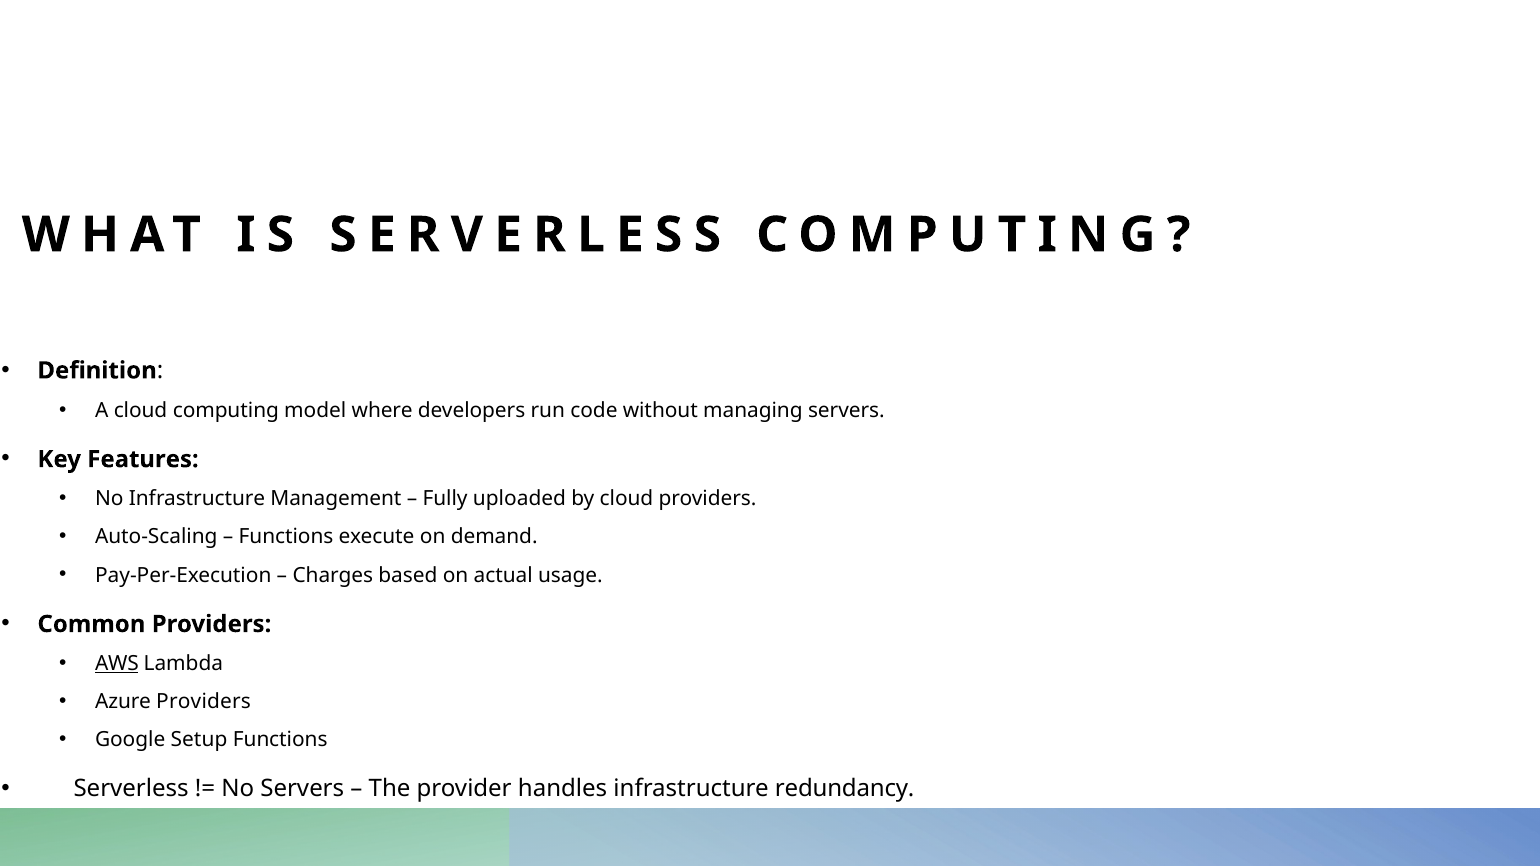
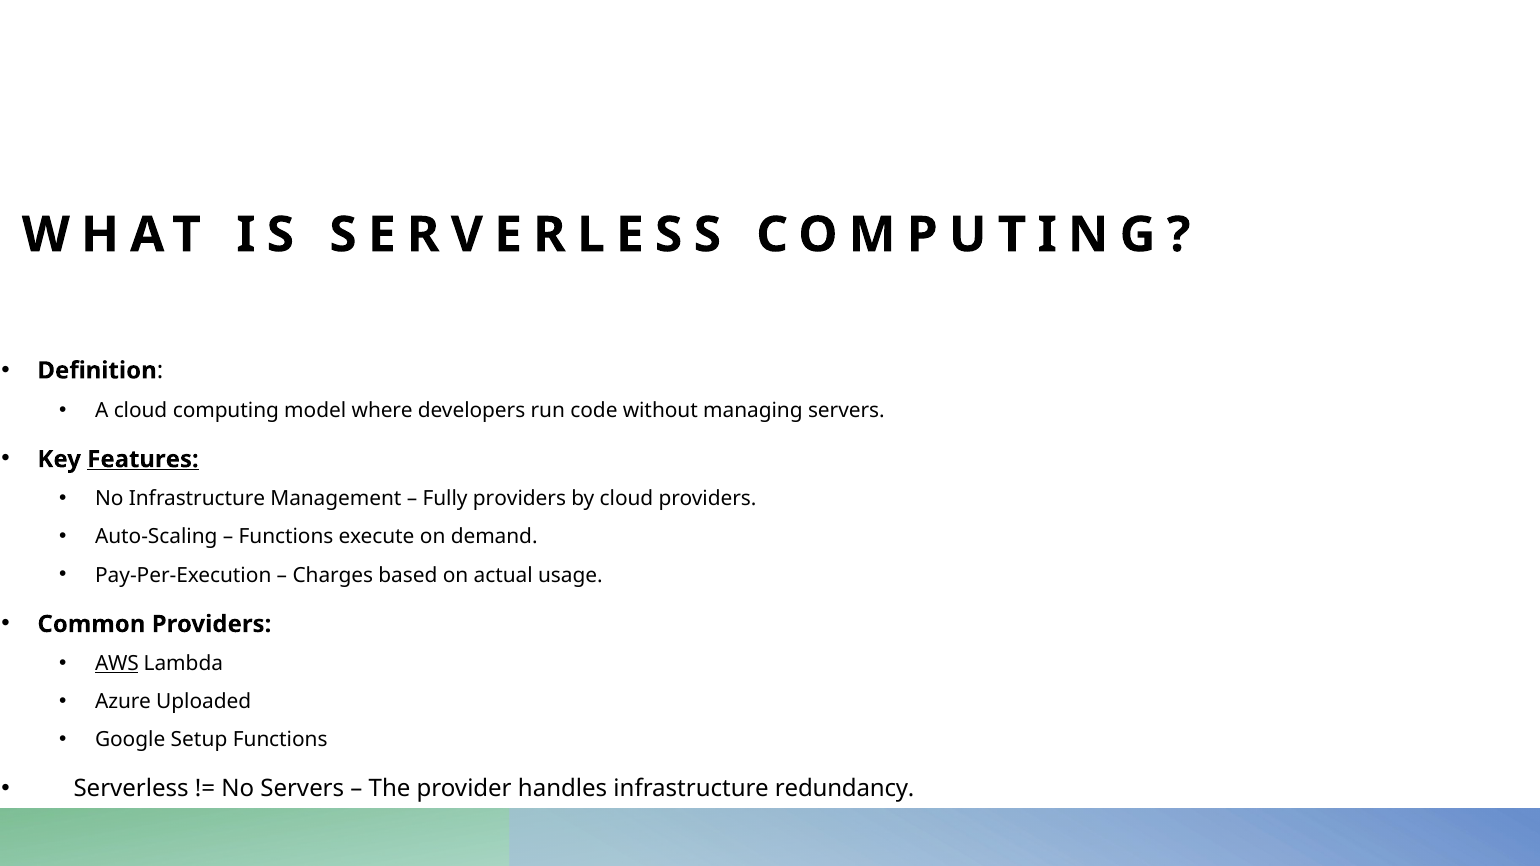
Features underline: none -> present
Fully uploaded: uploaded -> providers
Azure Providers: Providers -> Uploaded
